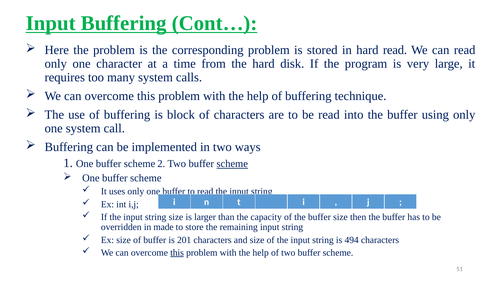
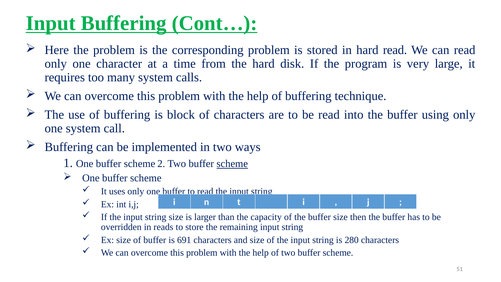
made: made -> reads
201: 201 -> 691
494: 494 -> 280
this at (177, 253) underline: present -> none
